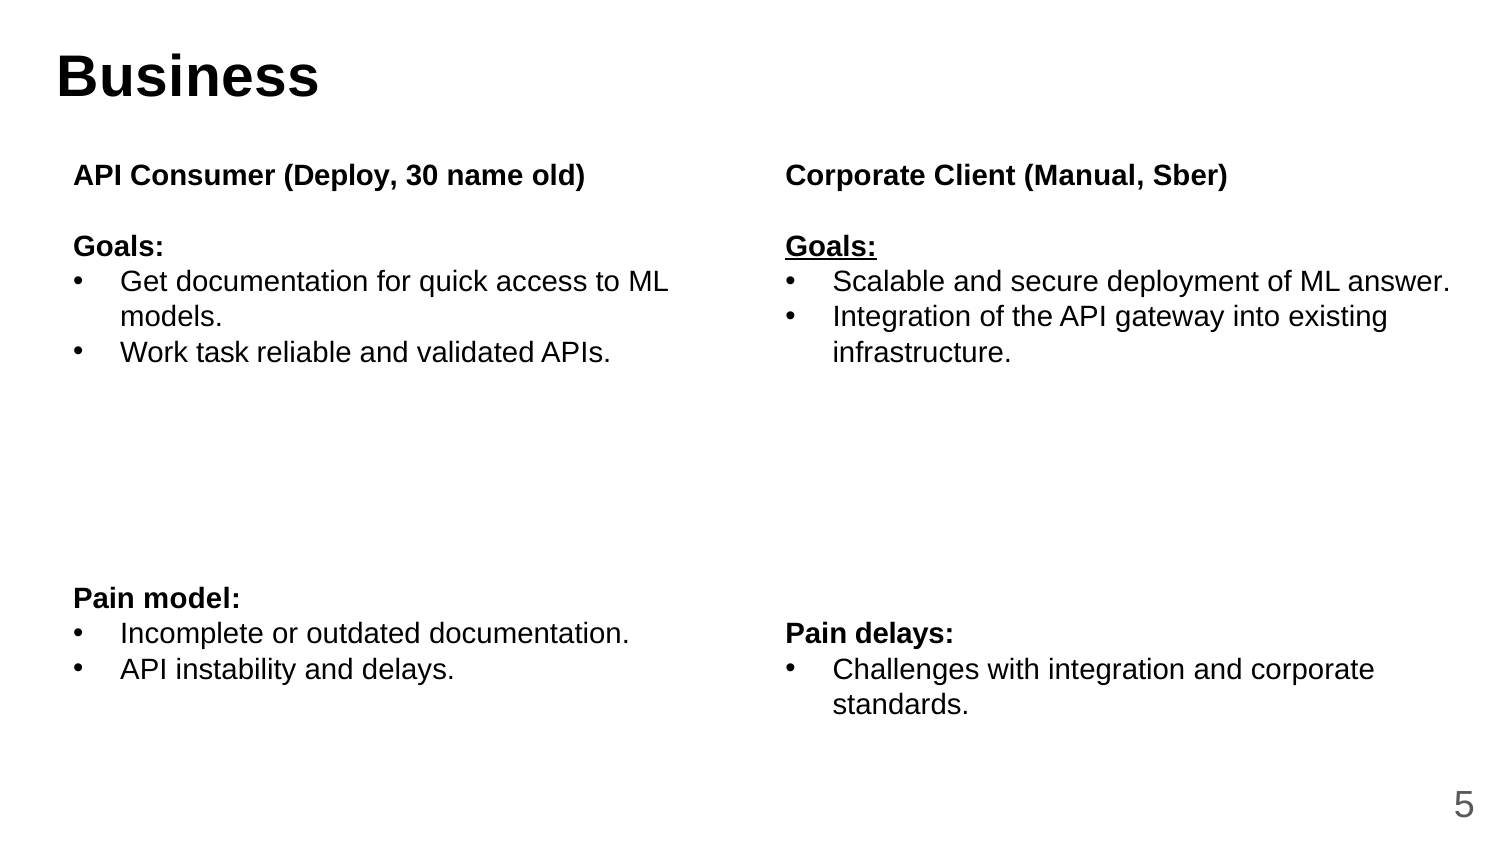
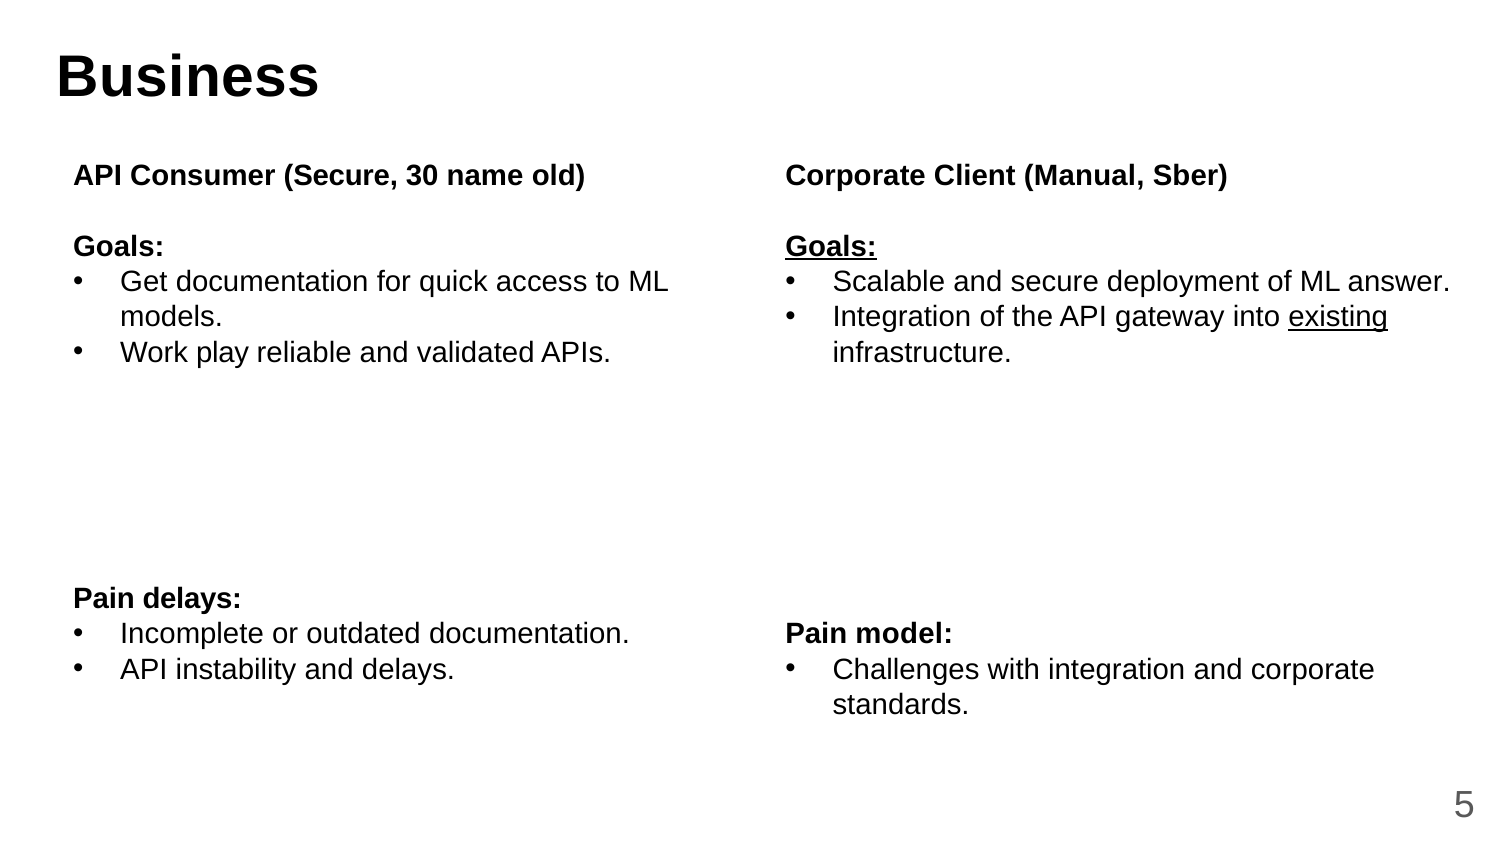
Consumer Deploy: Deploy -> Secure
existing underline: none -> present
task: task -> play
Pain model: model -> delays
Pain delays: delays -> model
